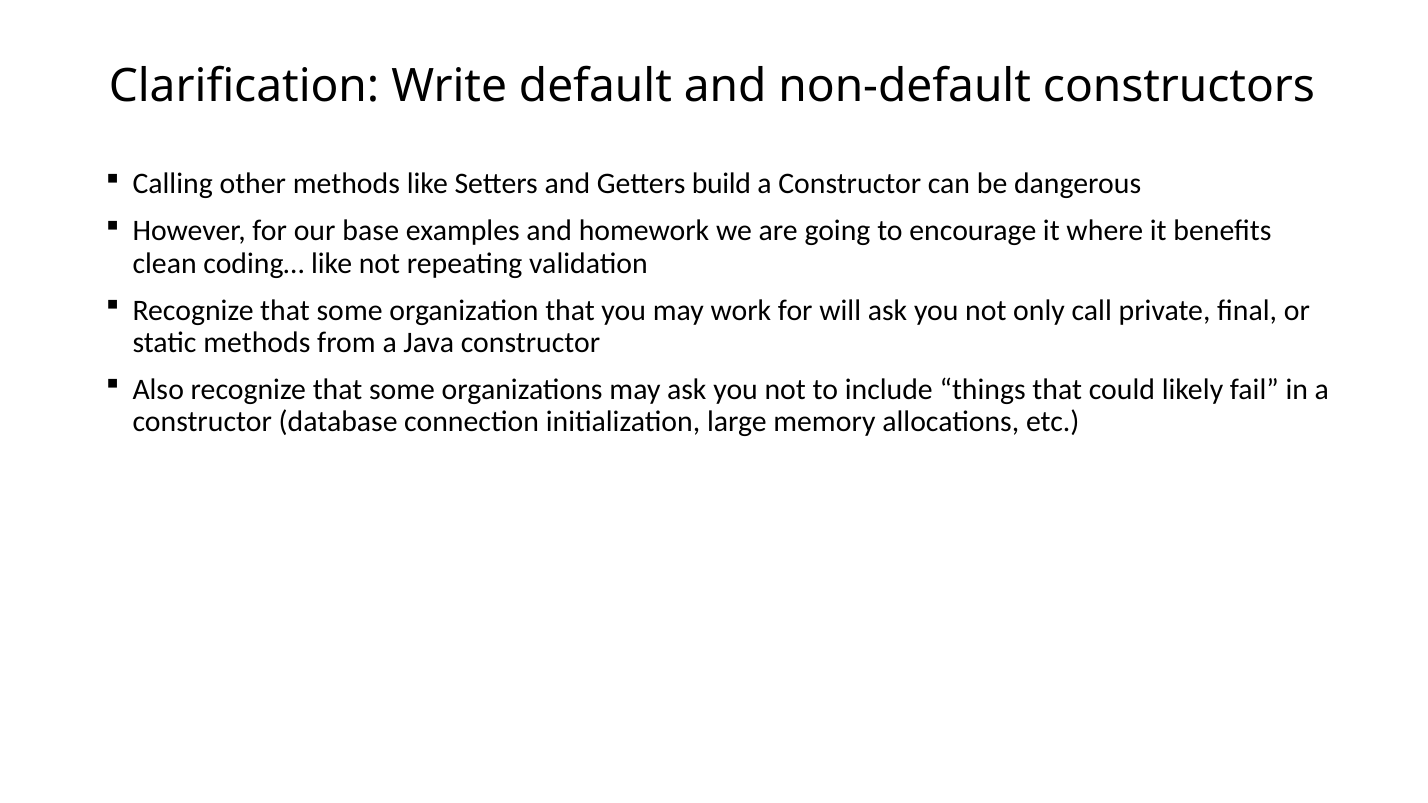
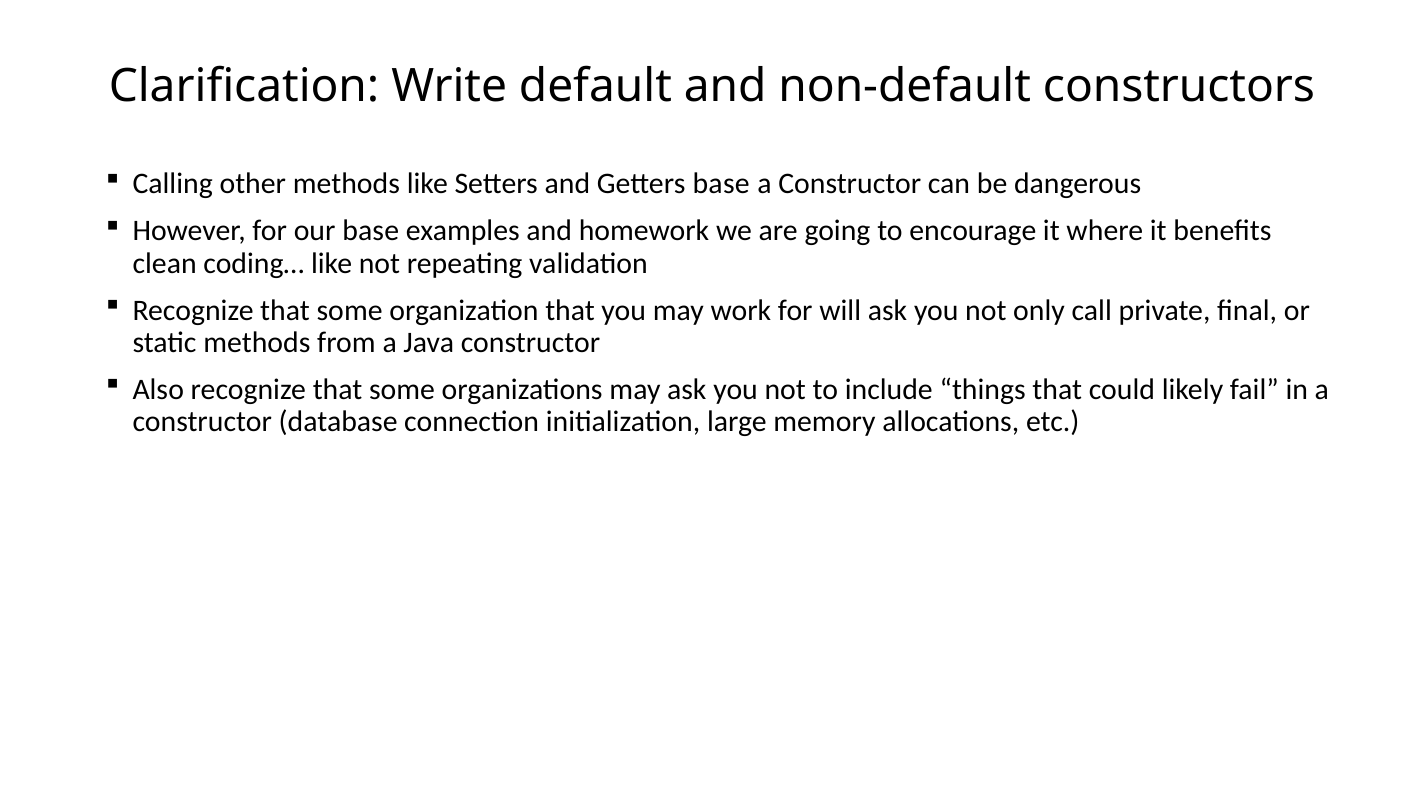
Getters build: build -> base
